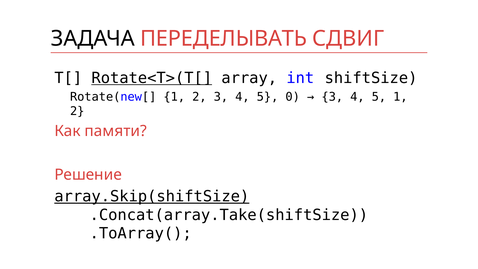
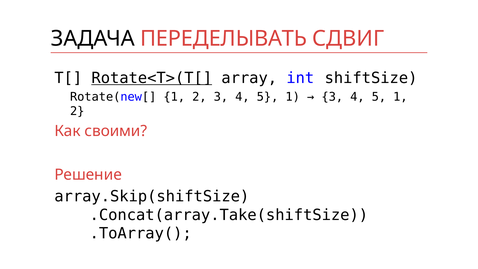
0 at (293, 97): 0 -> 1
памяти: памяти -> своими
array.Skip(shiftSize underline: present -> none
